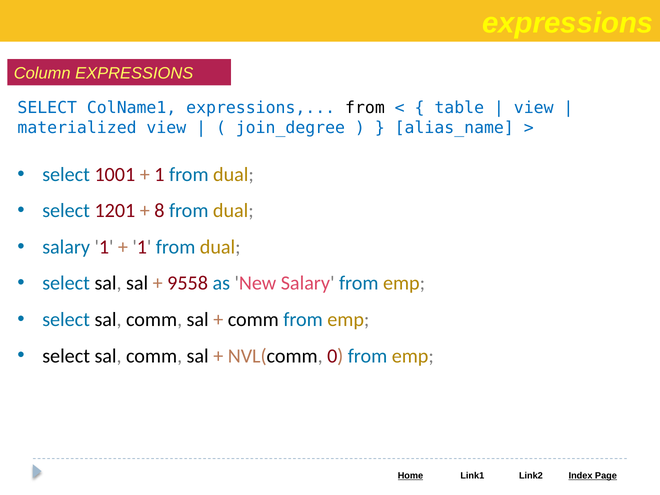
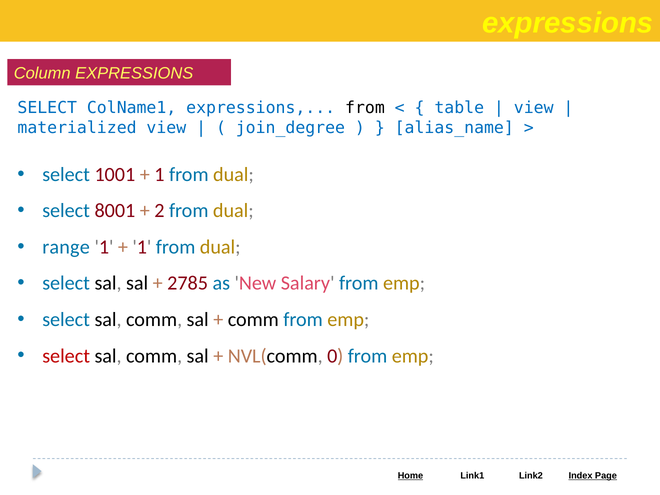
1201: 1201 -> 8001
8: 8 -> 2
salary at (66, 247): salary -> range
9558: 9558 -> 2785
select at (66, 356) colour: black -> red
